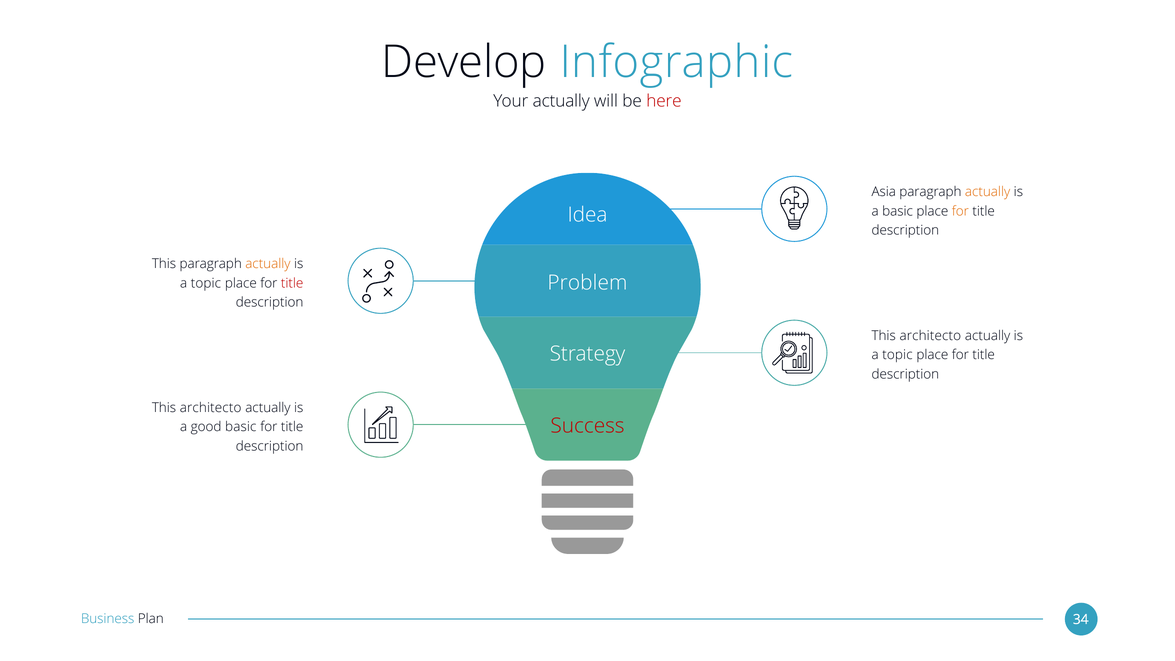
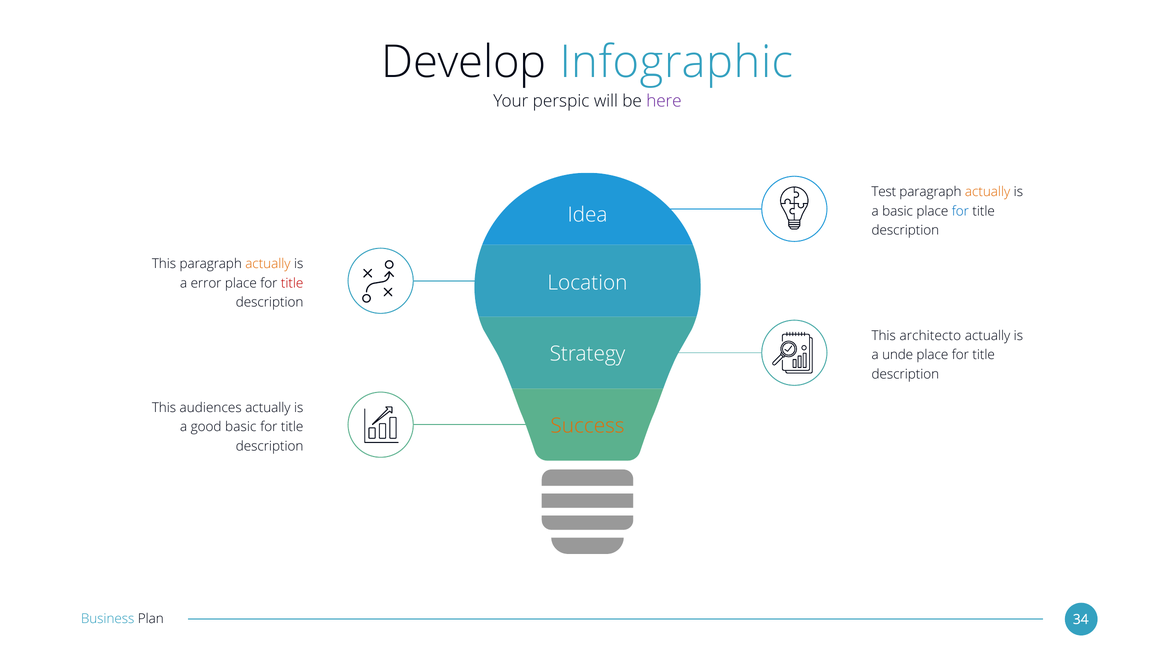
Your actually: actually -> perspic
here colour: red -> purple
Asia: Asia -> Test
for at (960, 211) colour: orange -> blue
Problem: Problem -> Location
topic at (206, 283): topic -> error
topic at (897, 355): topic -> unde
architecto at (211, 408): architecto -> audiences
Success colour: red -> orange
